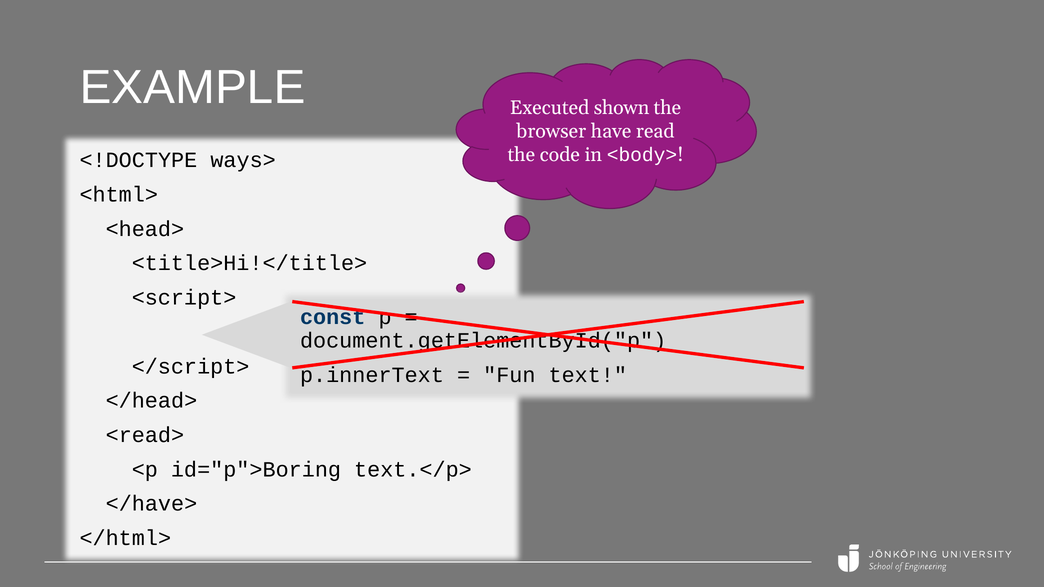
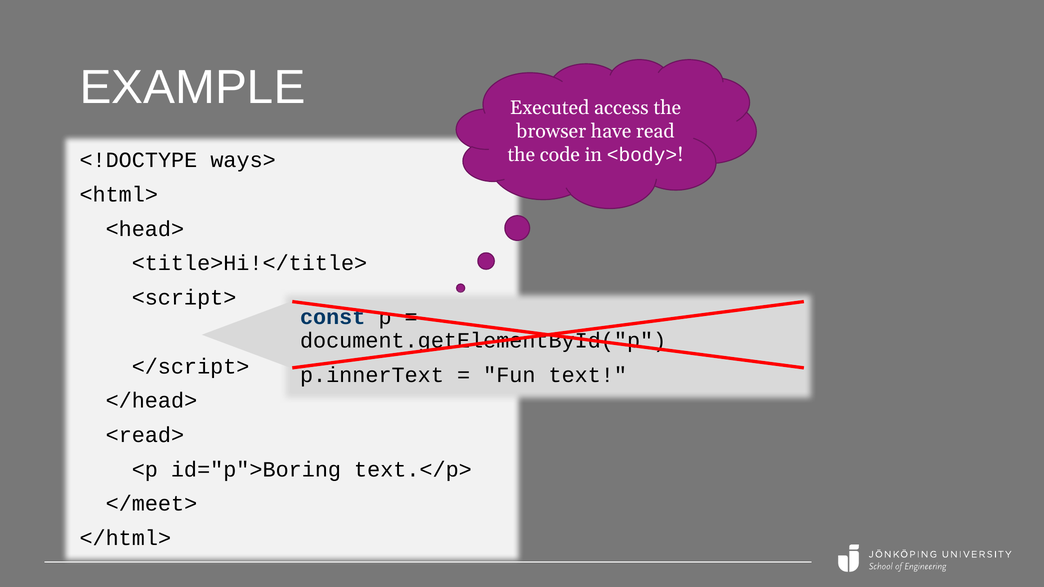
shown: shown -> access
</have>: </have> -> </meet>
